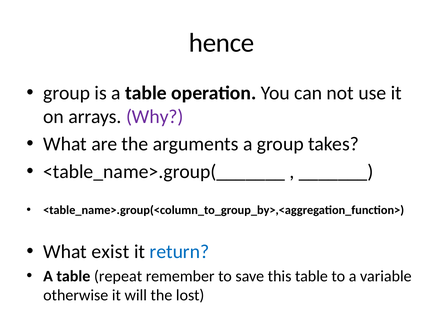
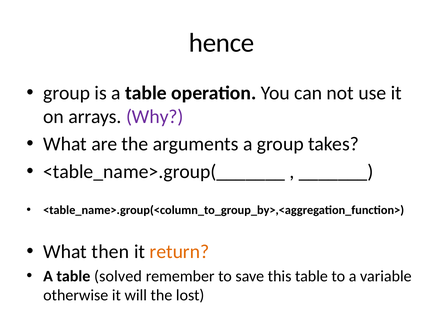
exist: exist -> then
return colour: blue -> orange
repeat: repeat -> solved
